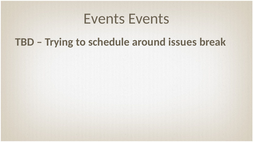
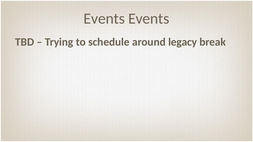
issues: issues -> legacy
